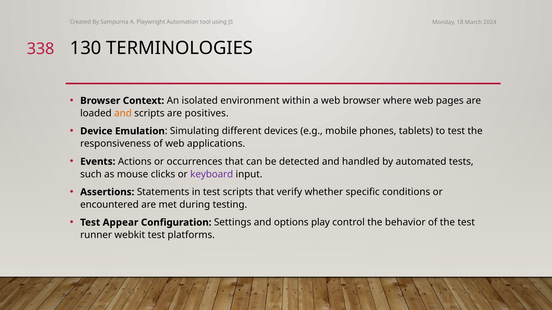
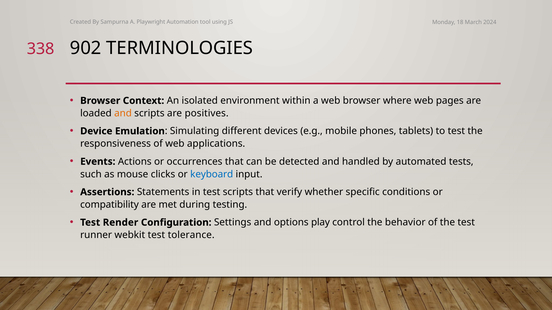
130: 130 -> 902
keyboard colour: purple -> blue
encountered: encountered -> compatibility
Appear: Appear -> Render
platforms: platforms -> tolerance
